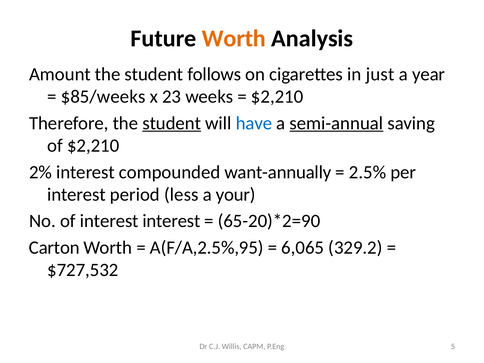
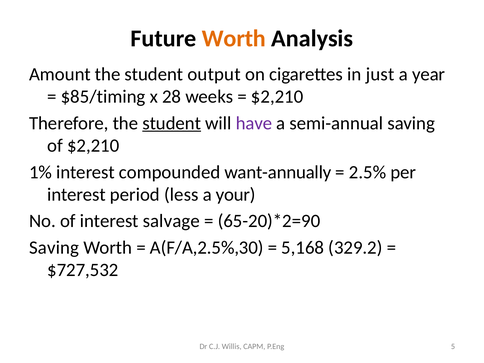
follows: follows -> output
$85/weeks: $85/weeks -> $85/timing
23: 23 -> 28
have colour: blue -> purple
semi-annual underline: present -> none
2%: 2% -> 1%
interest interest: interest -> salvage
Carton at (54, 247): Carton -> Saving
A(F/A,2.5%,95: A(F/A,2.5%,95 -> A(F/A,2.5%,30
6,065: 6,065 -> 5,168
